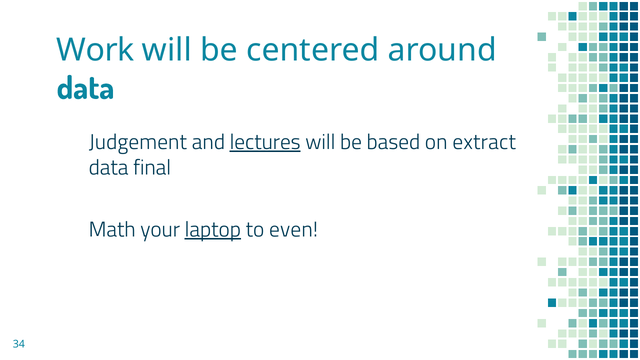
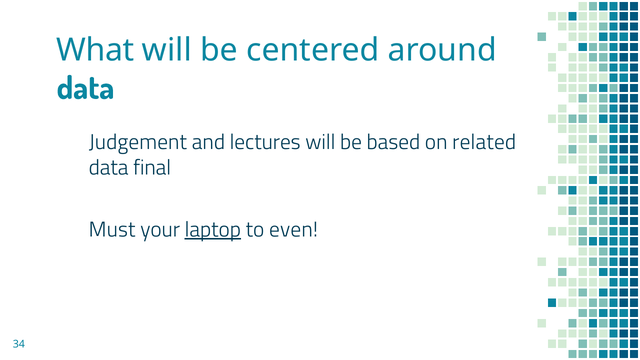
Work: Work -> What
lectures underline: present -> none
extract: extract -> related
Math: Math -> Must
